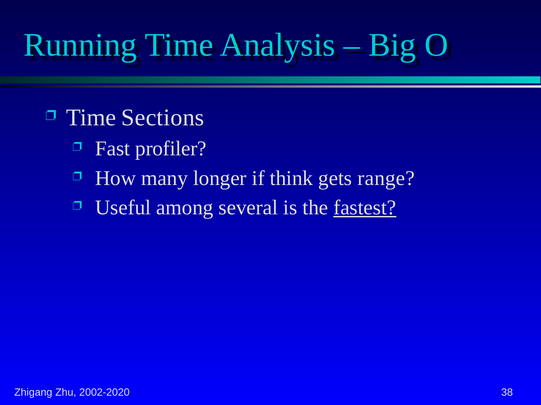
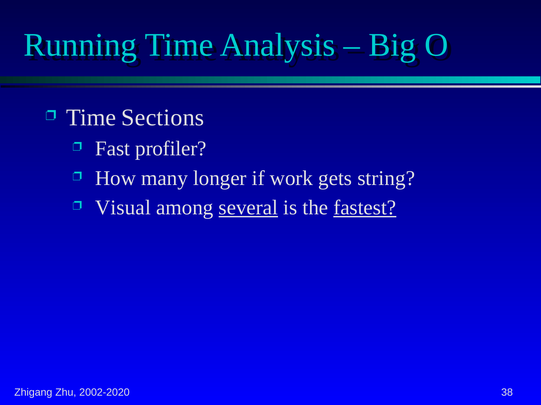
think: think -> work
range: range -> string
Useful: Useful -> Visual
several underline: none -> present
